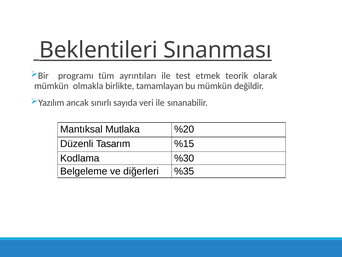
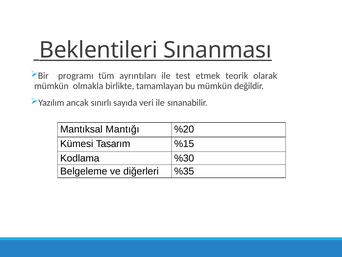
Mutlaka: Mutlaka -> Mantığı
Düzenli: Düzenli -> Kümesi
